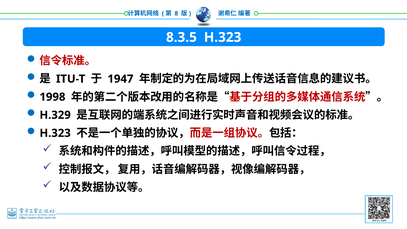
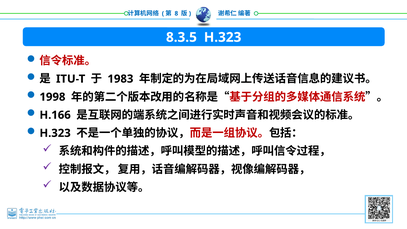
1947: 1947 -> 1983
H.329: H.329 -> H.166
